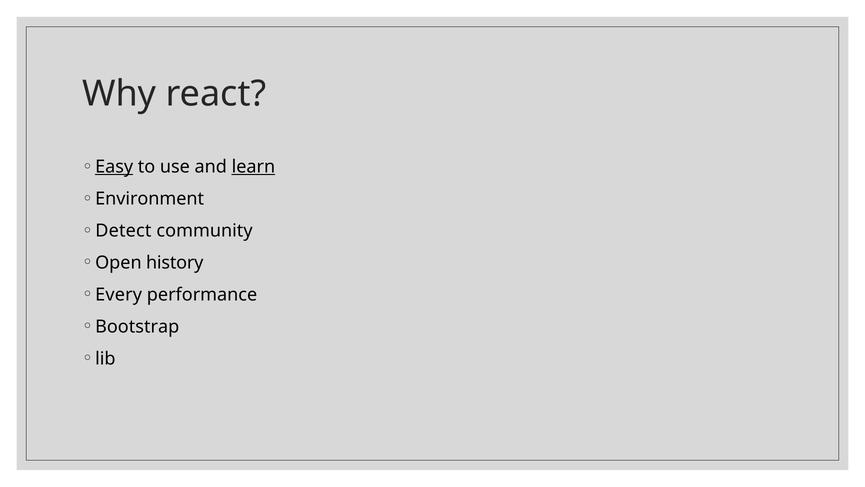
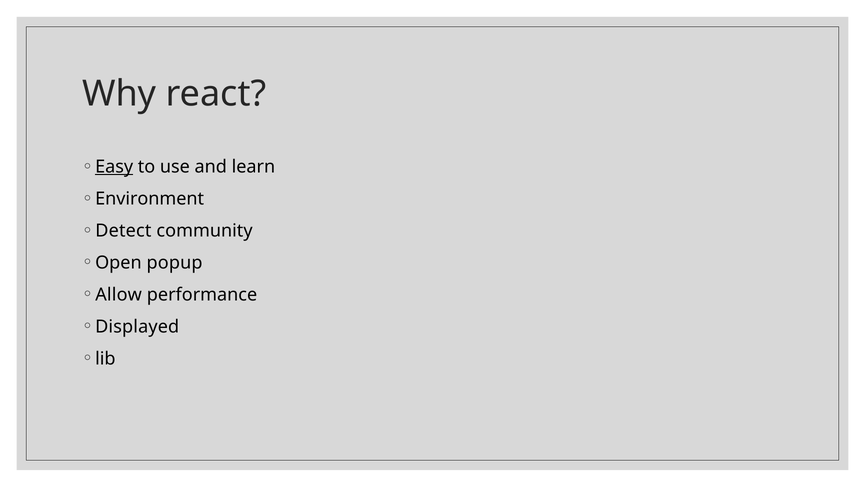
learn underline: present -> none
history: history -> popup
Every: Every -> Allow
Bootstrap: Bootstrap -> Displayed
